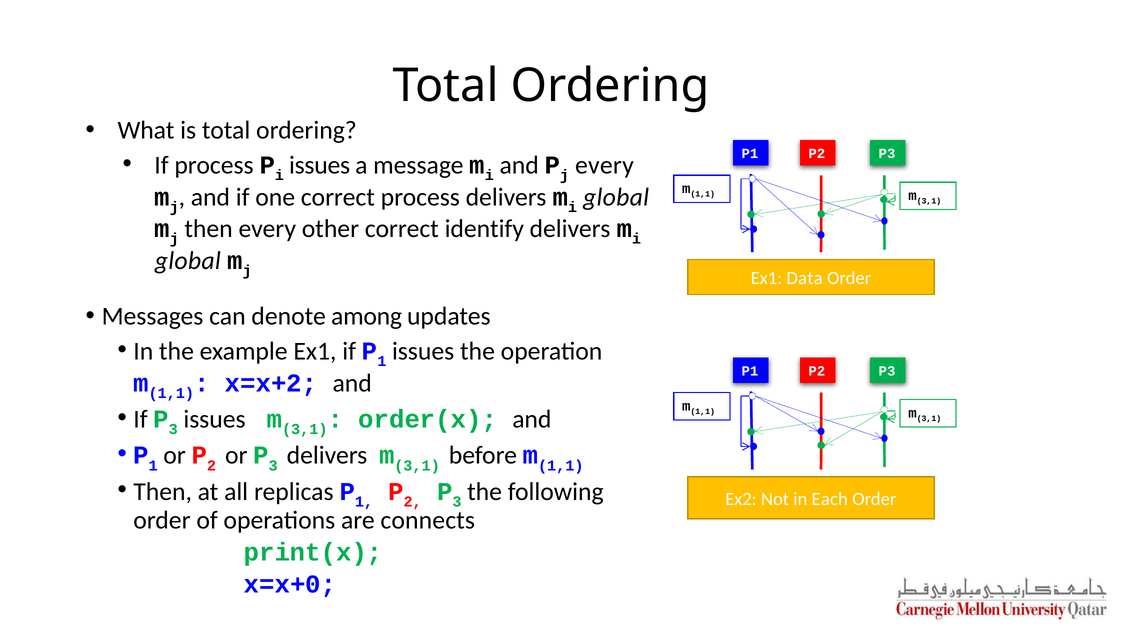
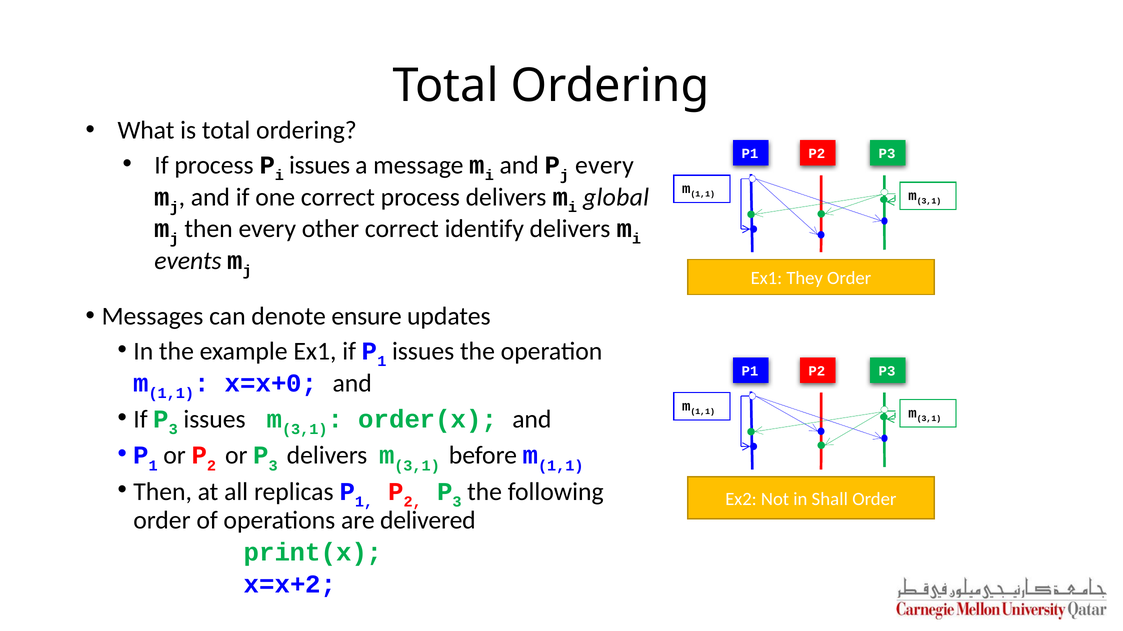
global at (188, 261): global -> events
Data: Data -> They
among: among -> ensure
x=x+2: x=x+2 -> x=x+0
Each: Each -> Shall
connects: connects -> delivered
x=x+0: x=x+0 -> x=x+2
